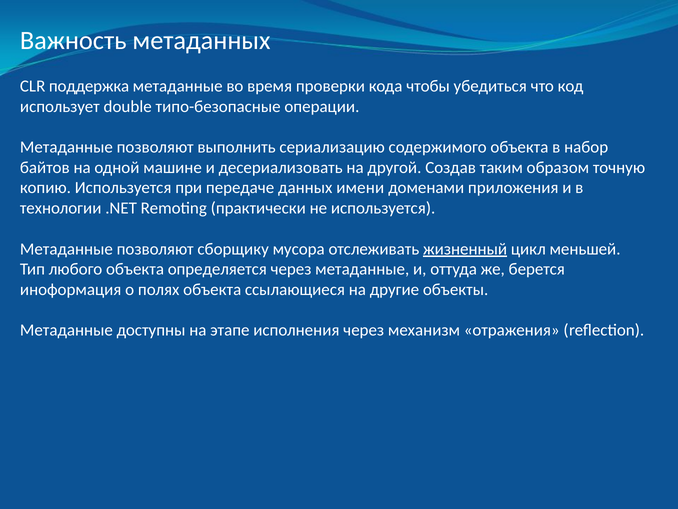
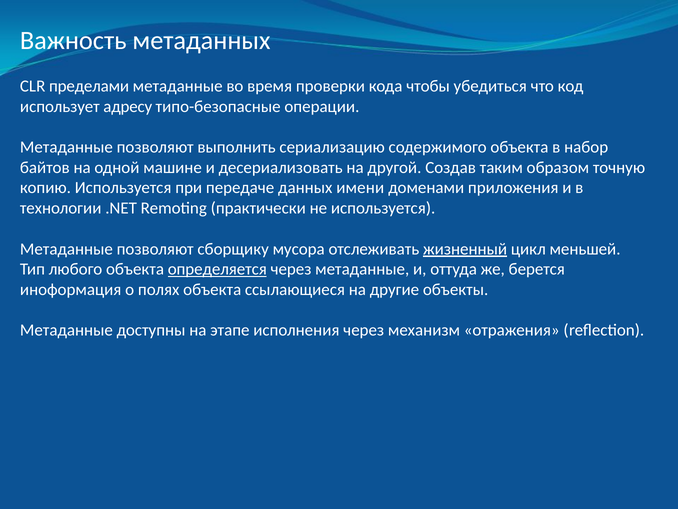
поддержка: поддержка -> пределами
double: double -> адресу
определяется underline: none -> present
